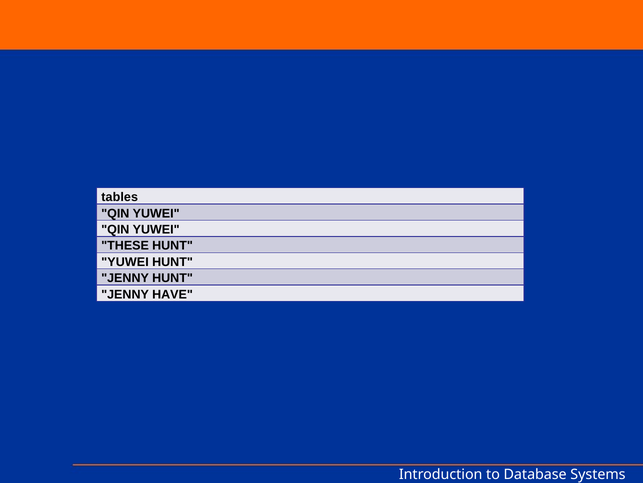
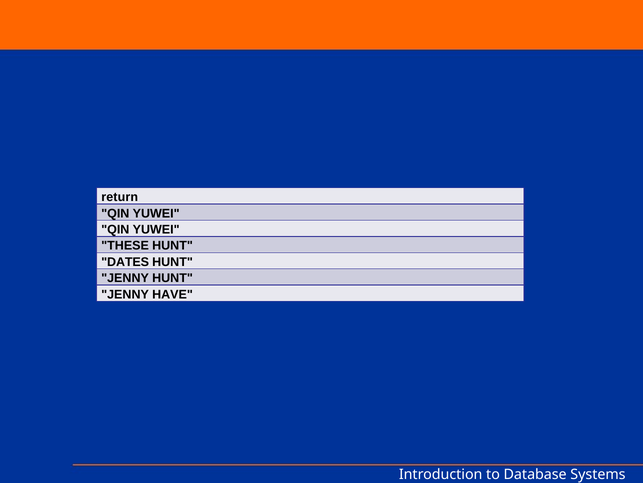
tables: tables -> return
YUWEI at (125, 262): YUWEI -> DATES
